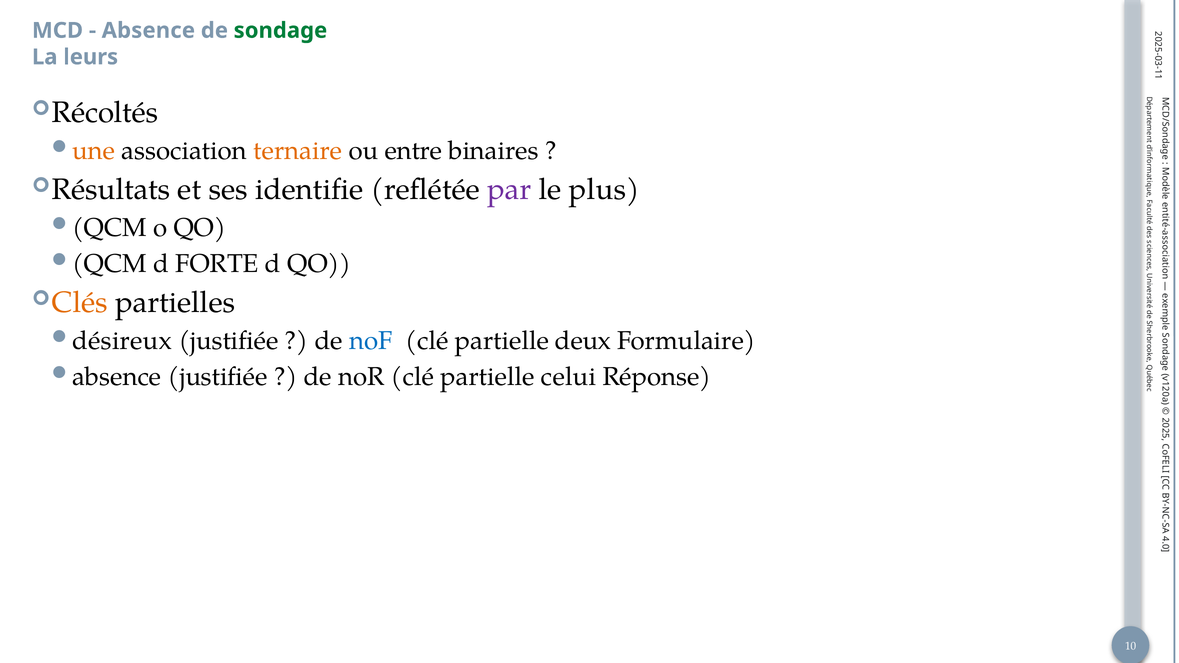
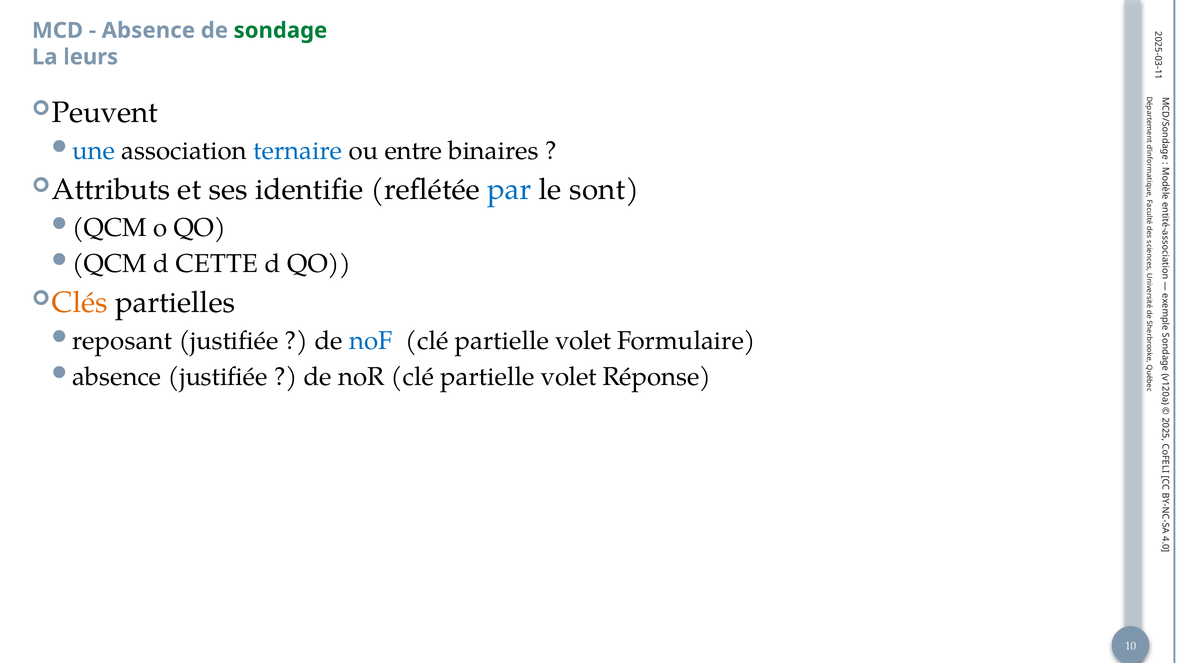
Récoltés: Récoltés -> Peuvent
une colour: orange -> blue
ternaire colour: orange -> blue
Résultats: Résultats -> Attributs
par colour: purple -> blue
plus: plus -> sont
FORTE: FORTE -> CETTE
désireux: désireux -> reposant
deux at (583, 341): deux -> volet
noR clé partielle celui: celui -> volet
